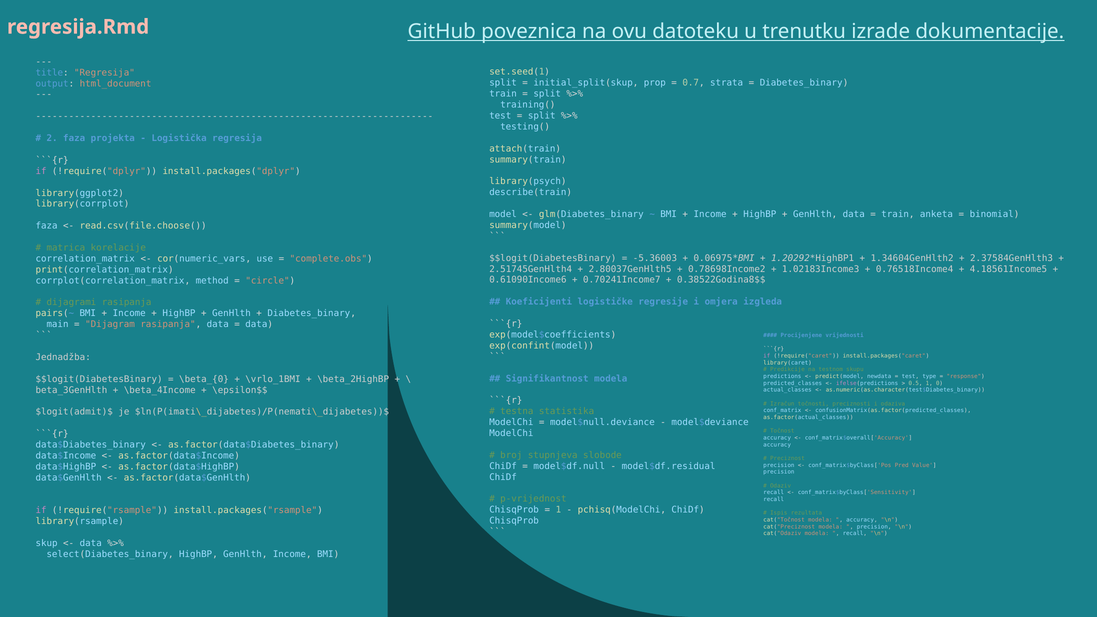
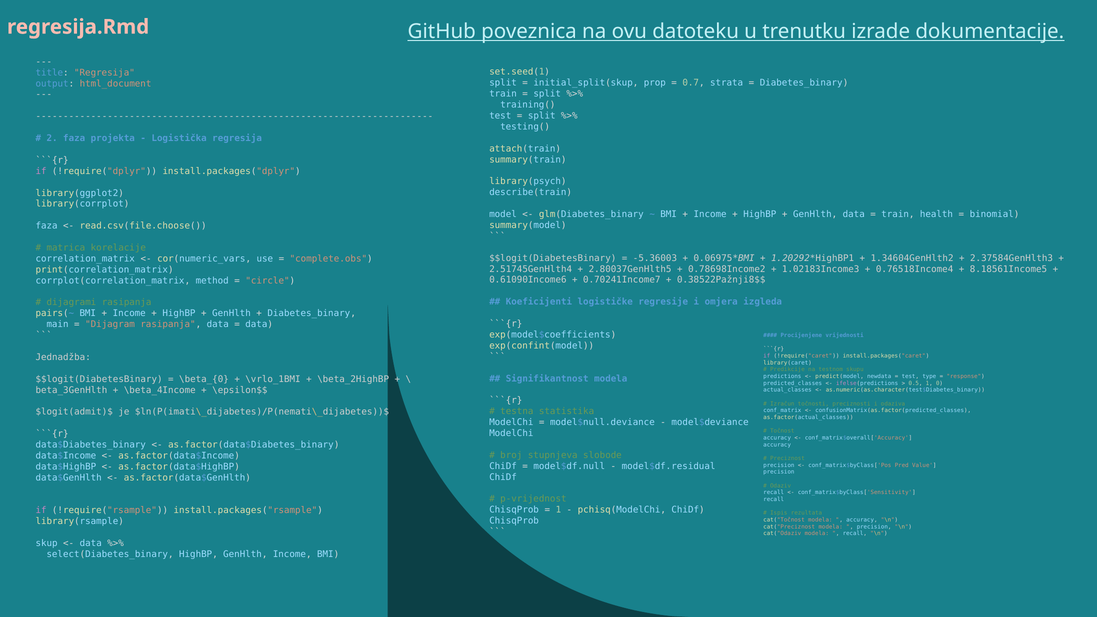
anketa: anketa -> health
4.18561Income5: 4.18561Income5 -> 8.18561Income5
0.38522Godina8$$: 0.38522Godina8$$ -> 0.38522Pažnji8$$
